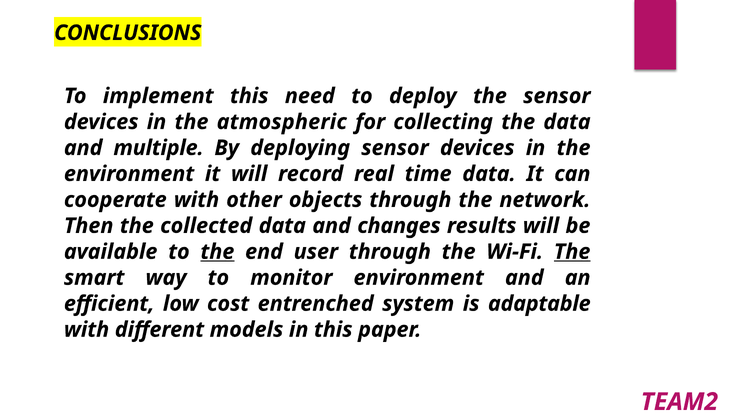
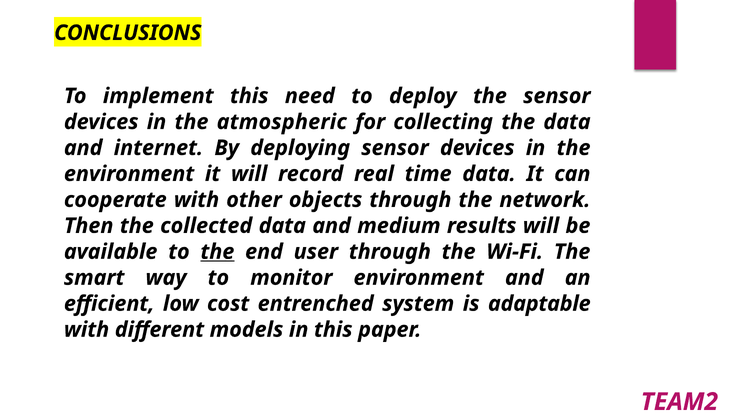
multiple: multiple -> internet
changes: changes -> medium
The at (572, 252) underline: present -> none
